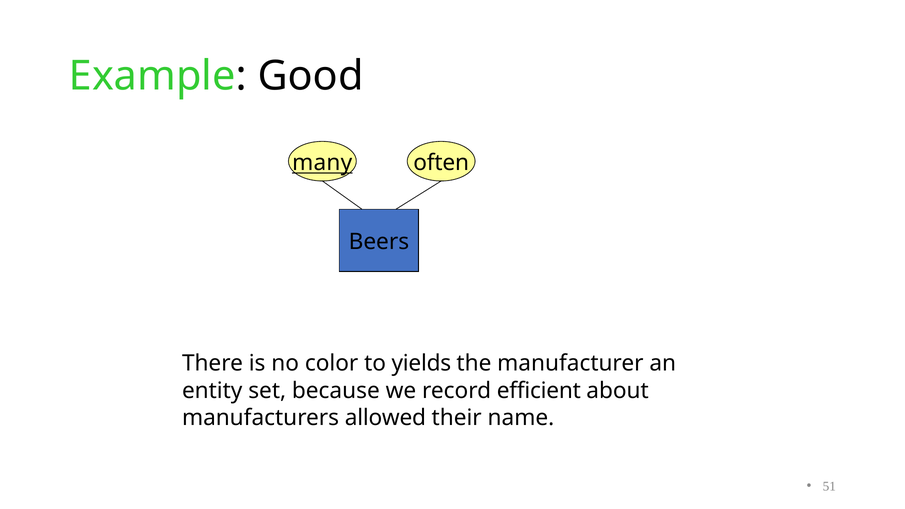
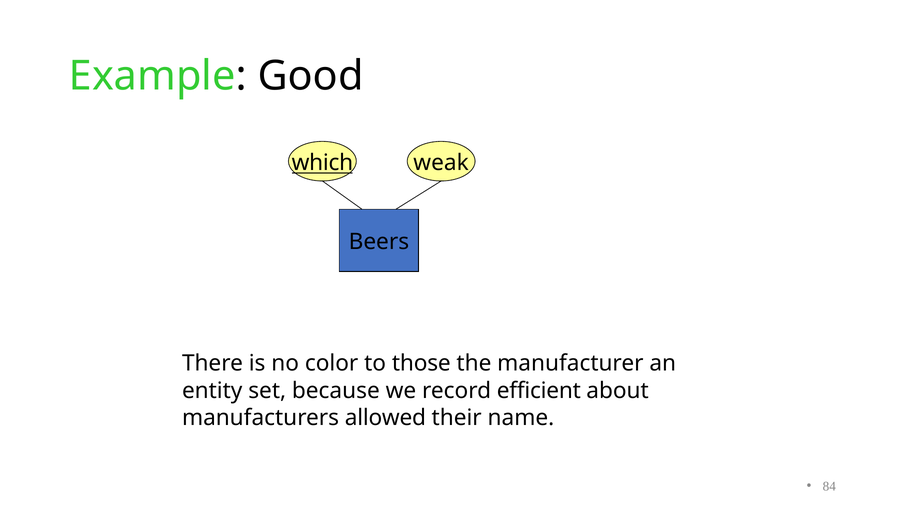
many: many -> which
often: often -> weak
yields: yields -> those
51: 51 -> 84
